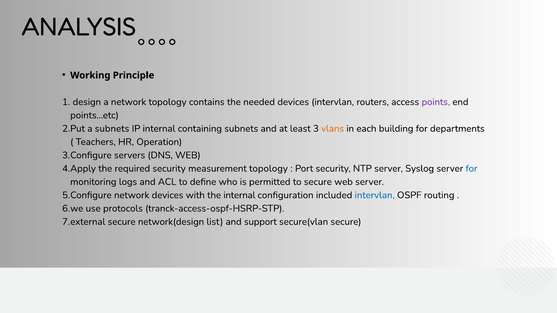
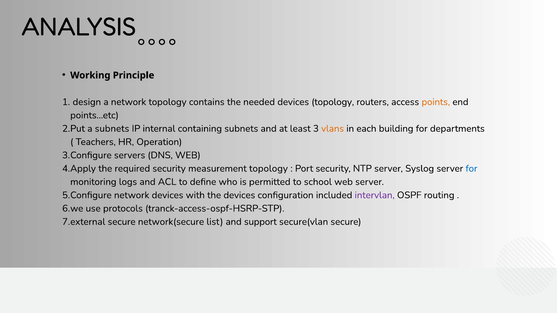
devices intervlan: intervlan -> topology
points colour: purple -> orange
to secure: secure -> school
the internal: internal -> devices
intervlan at (375, 195) colour: blue -> purple
network(design: network(design -> network(secure
